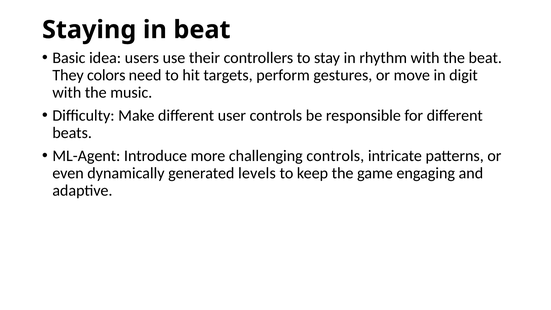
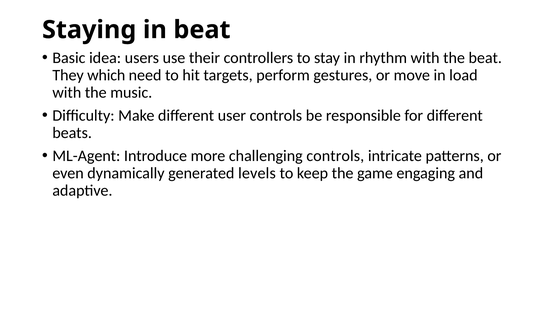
colors: colors -> which
digit: digit -> load
